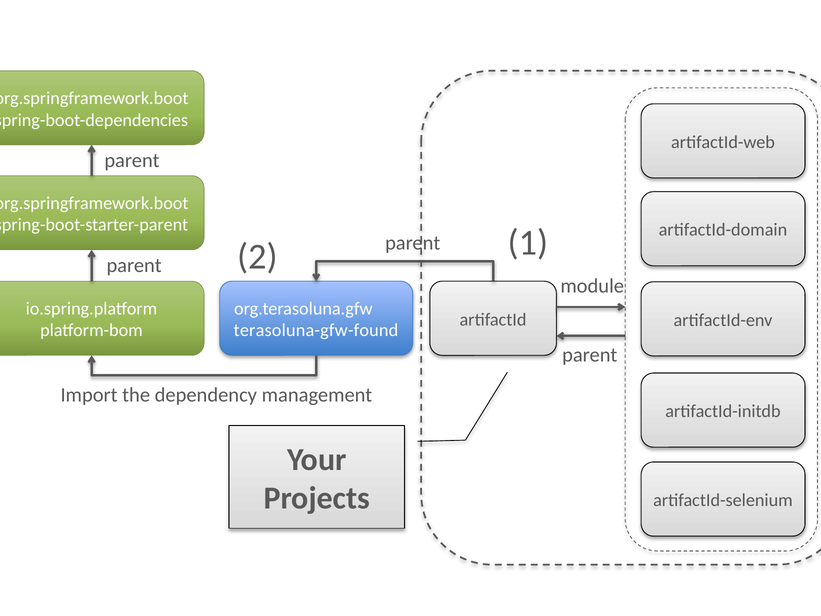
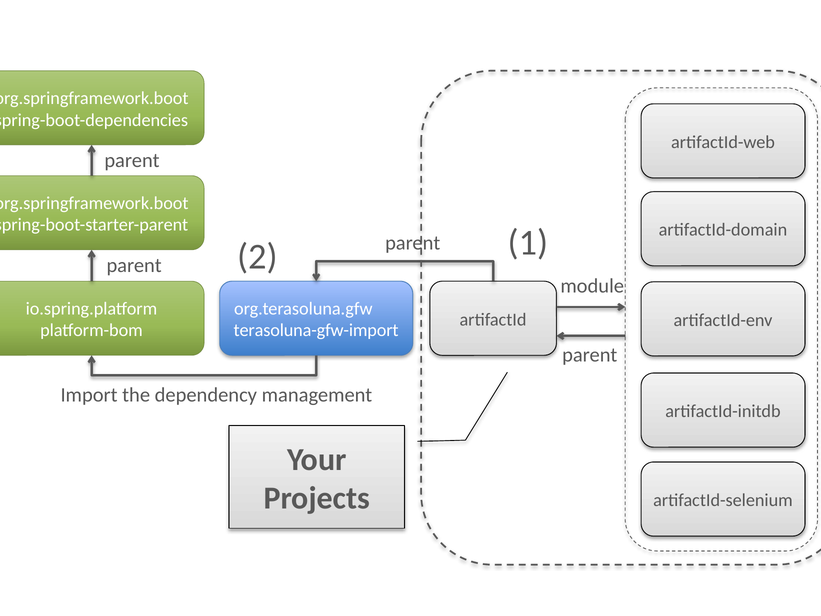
terasoluna-gfw-found: terasoluna-gfw-found -> terasoluna-gfw-import
